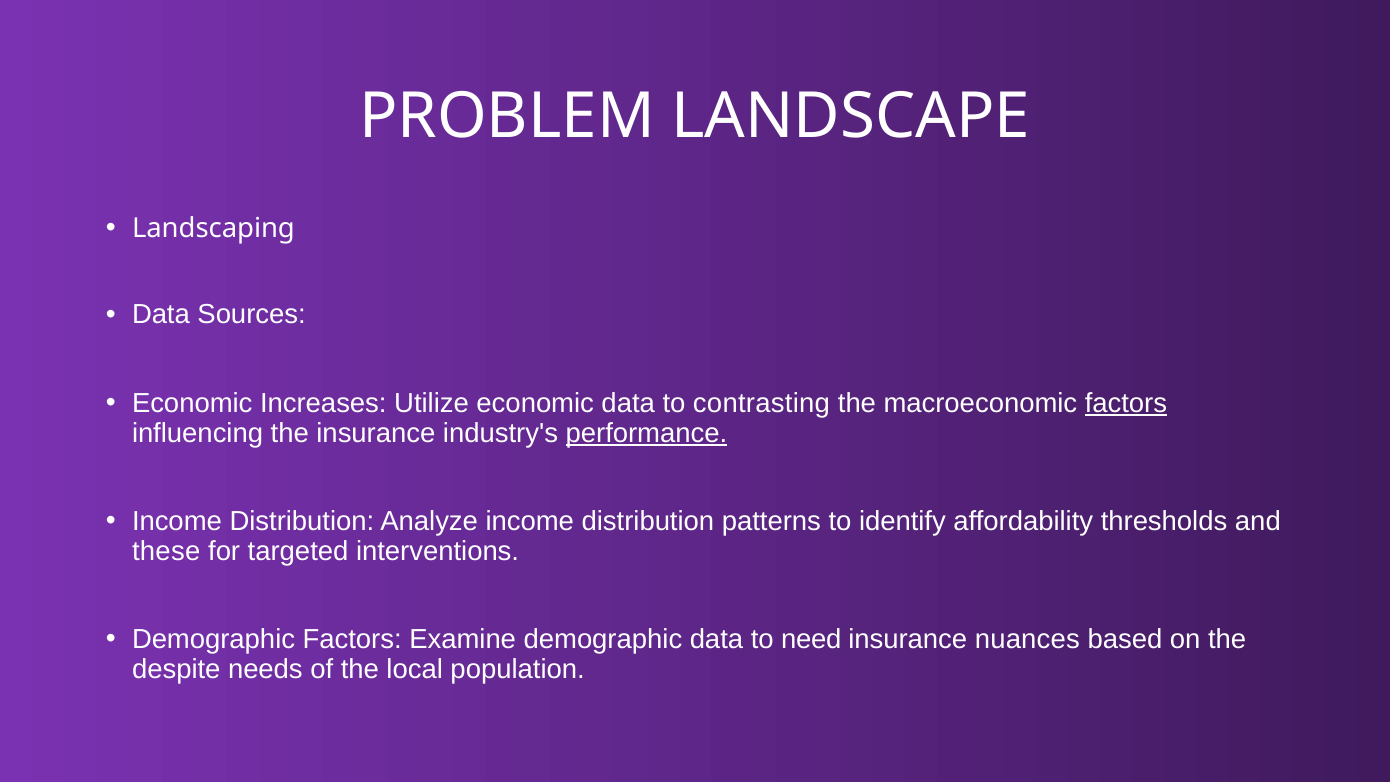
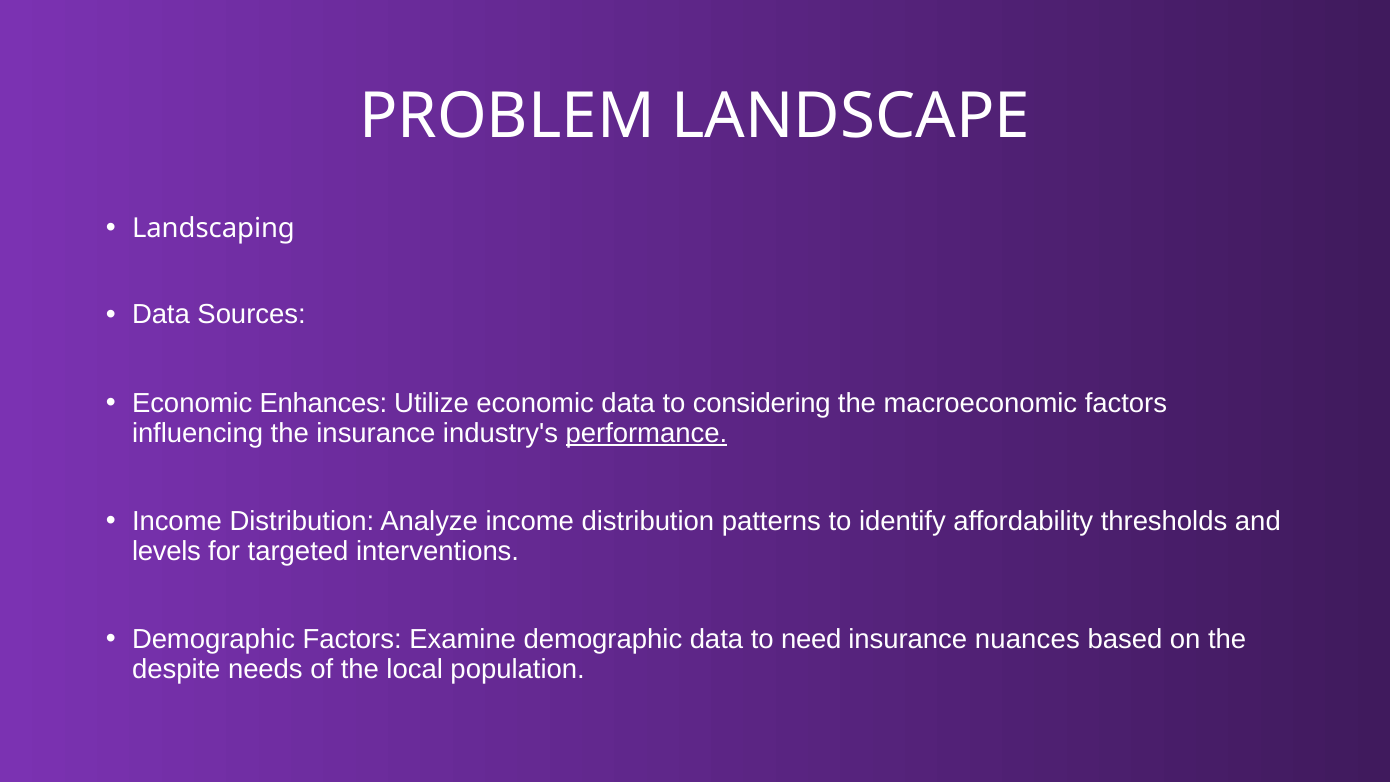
Increases: Increases -> Enhances
contrasting: contrasting -> considering
factors at (1126, 403) underline: present -> none
these: these -> levels
